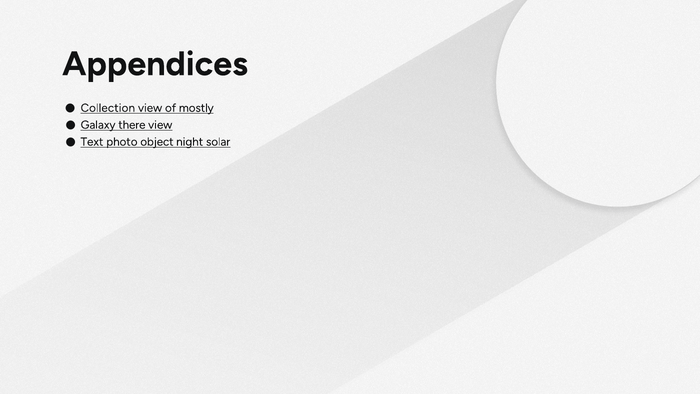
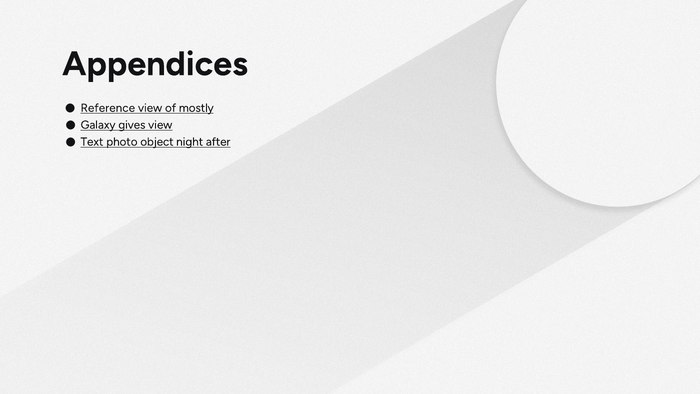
Collection: Collection -> Reference
there: there -> gives
solar: solar -> after
